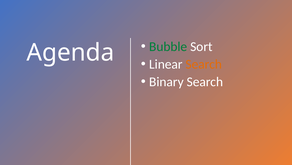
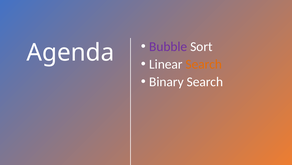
Bubble colour: green -> purple
